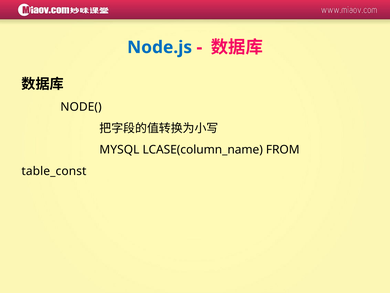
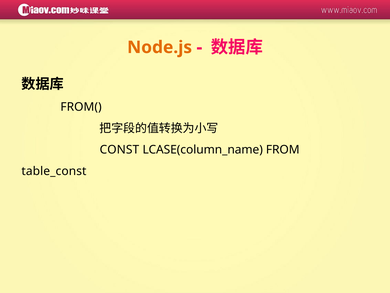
Node.js colour: blue -> orange
NODE(: NODE( -> FROM(
MYSQL: MYSQL -> CONST
